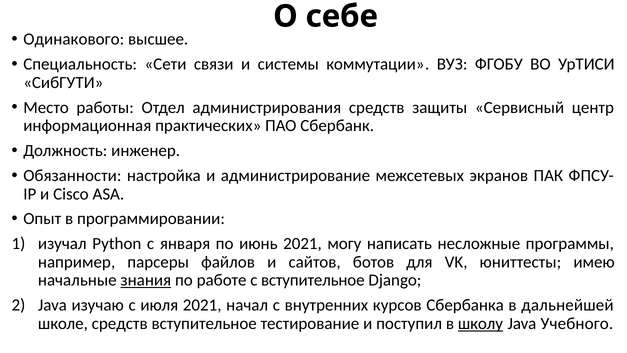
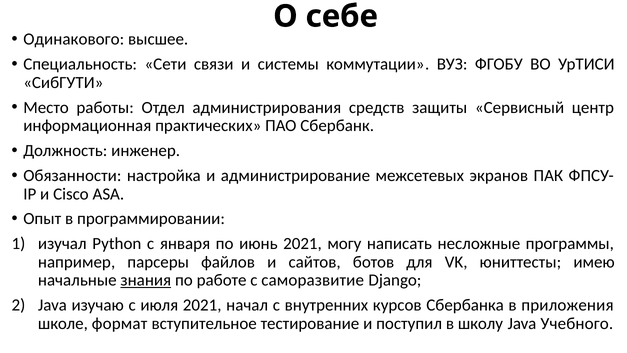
с вступительное: вступительное -> саморазвитие
дальнейшей: дальнейшей -> приложения
школе средств: средств -> формат
школу underline: present -> none
